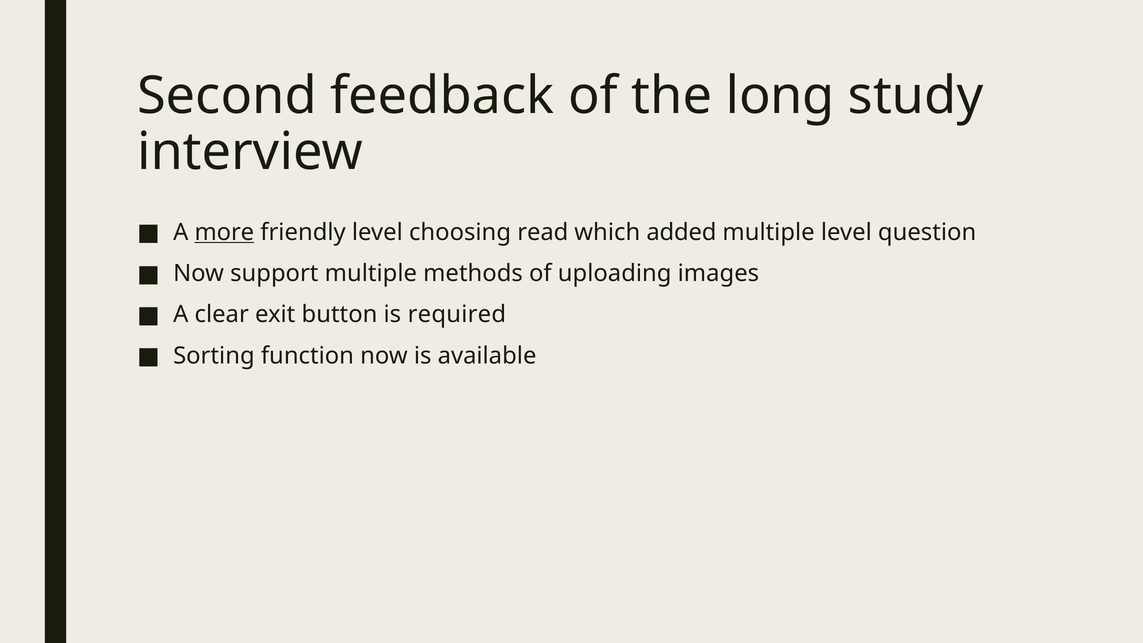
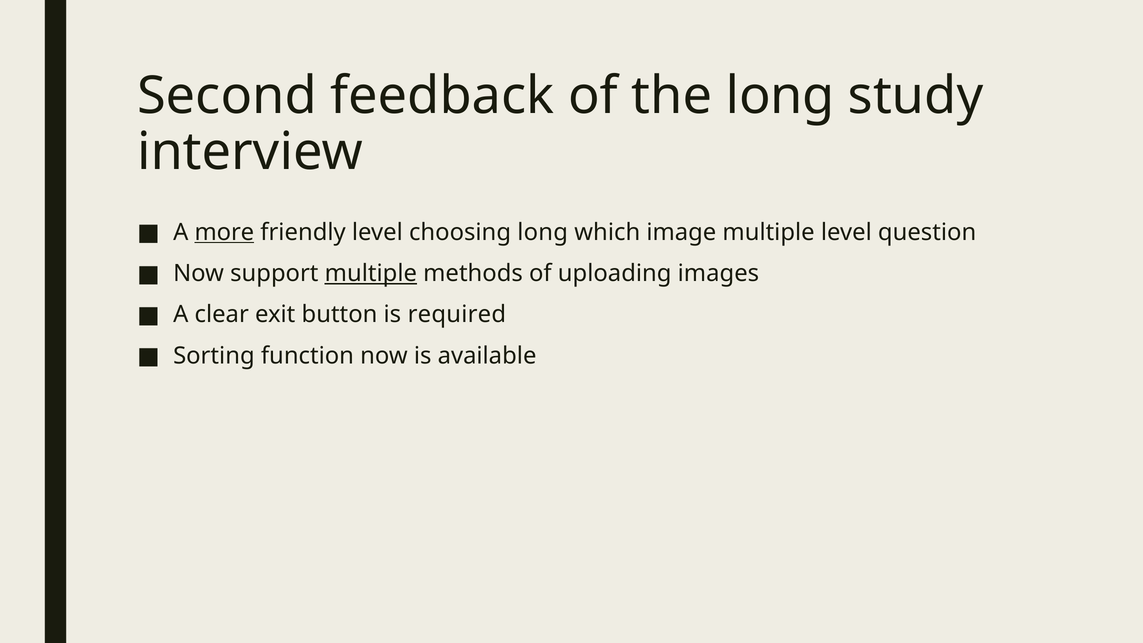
choosing read: read -> long
added: added -> image
multiple at (371, 273) underline: none -> present
